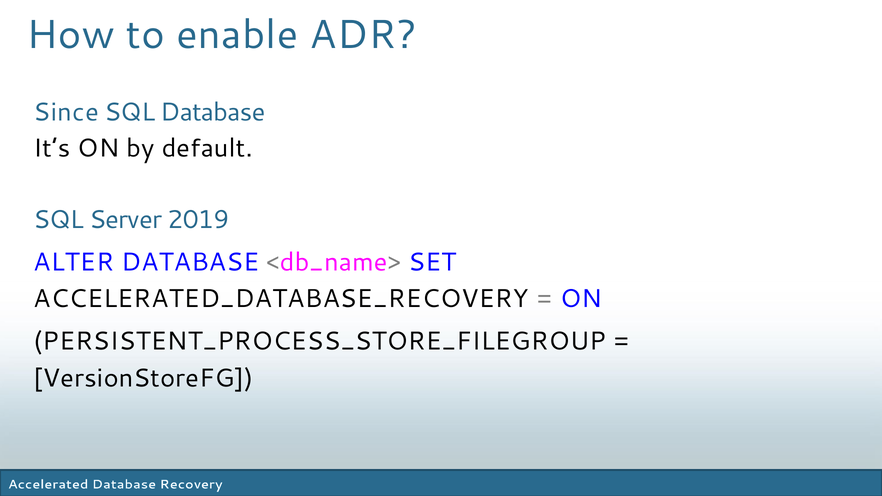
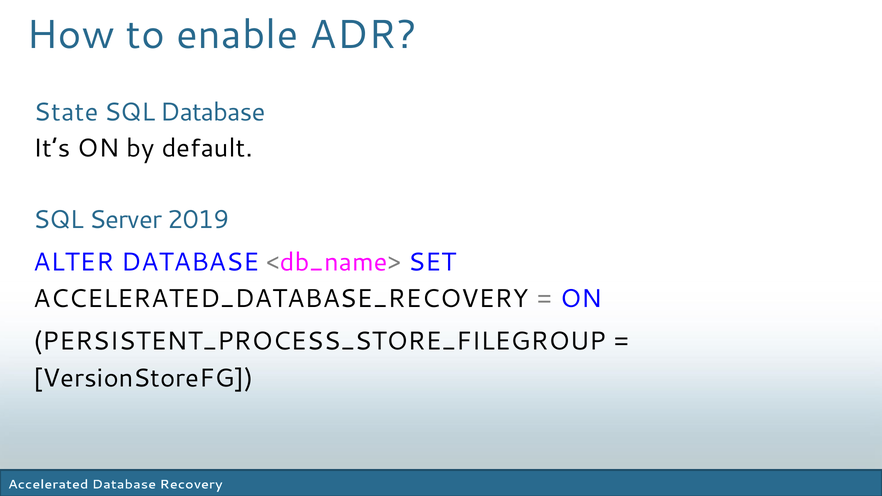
Since: Since -> State
